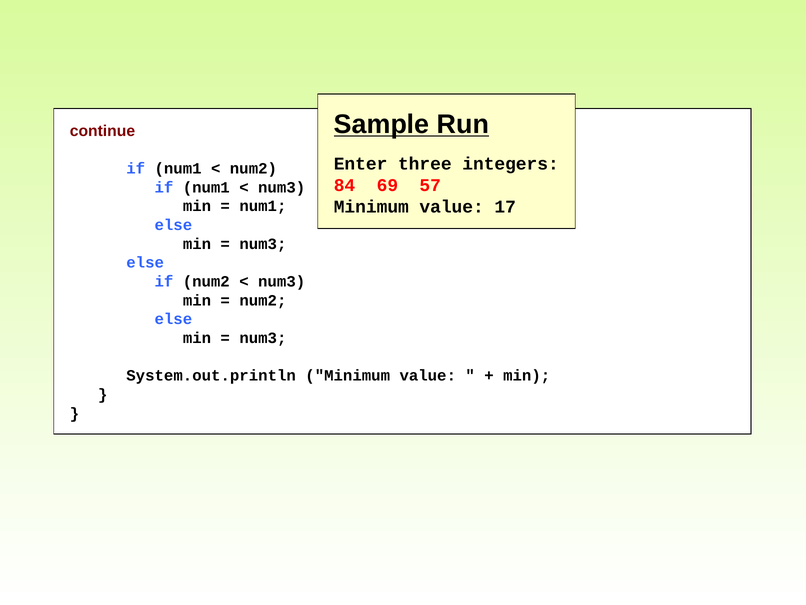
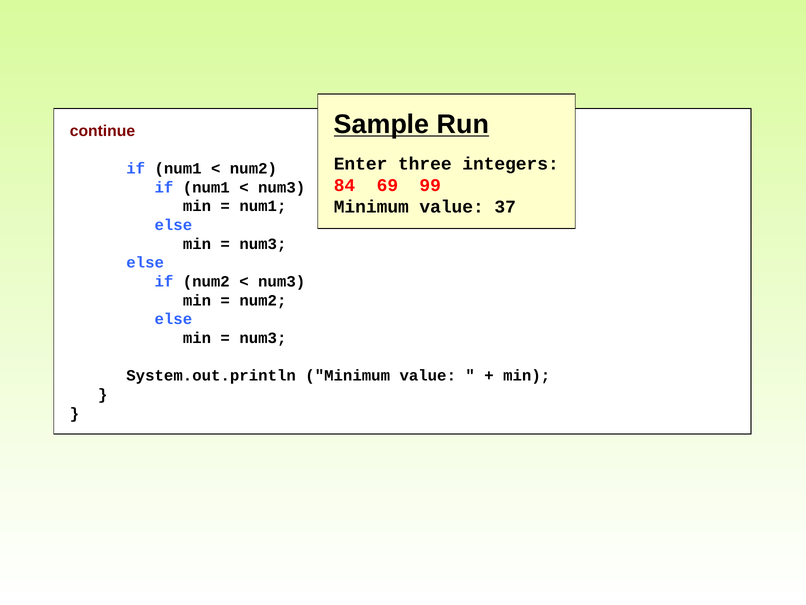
57: 57 -> 99
17: 17 -> 37
